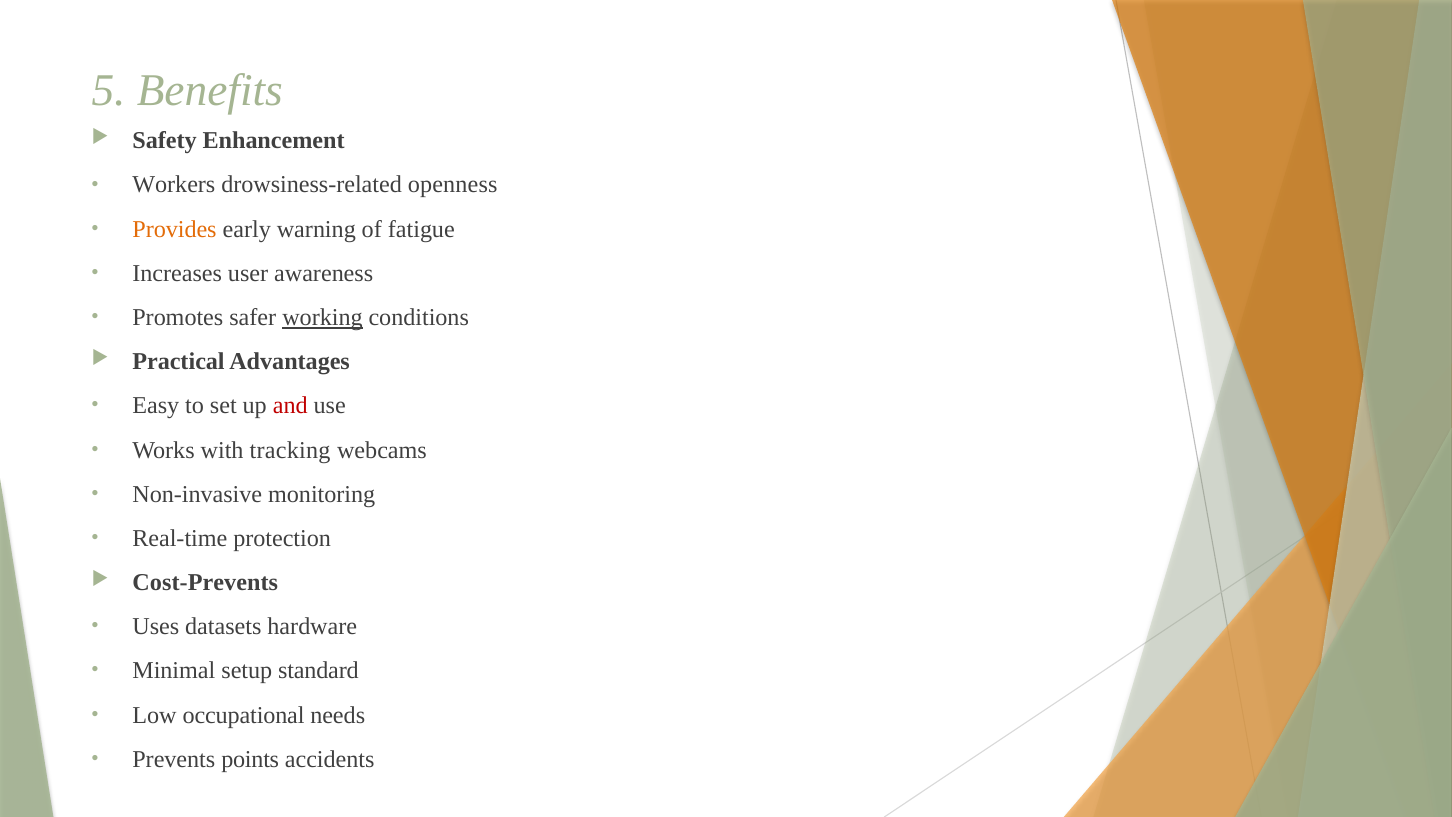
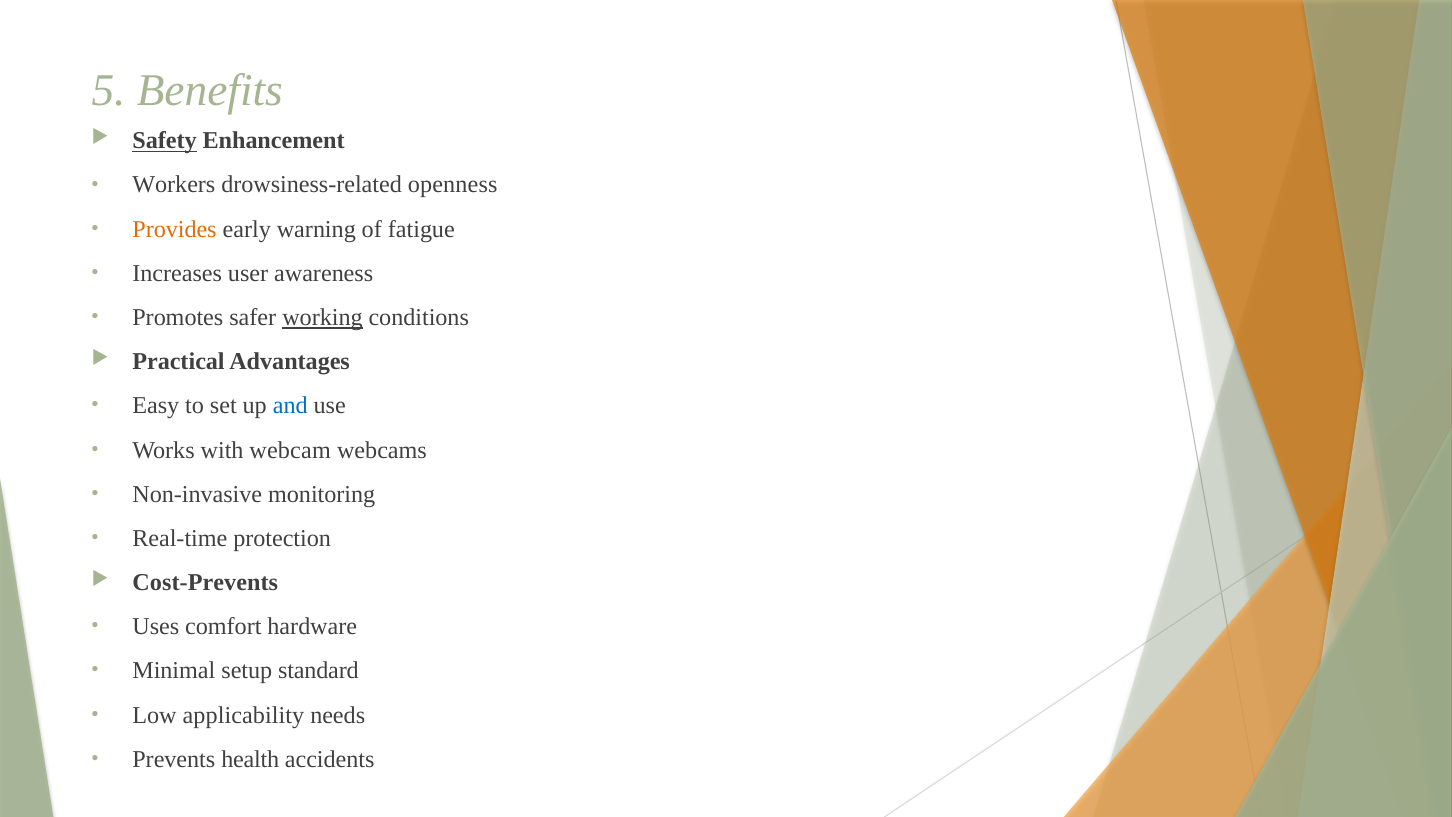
Safety underline: none -> present
and colour: red -> blue
tracking: tracking -> webcam
datasets: datasets -> comfort
occupational: occupational -> applicability
points: points -> health
